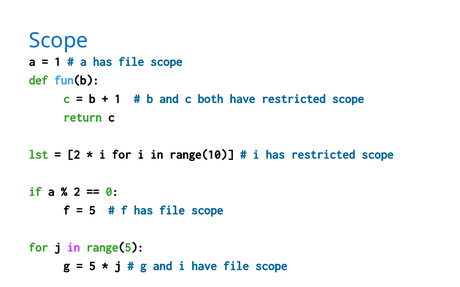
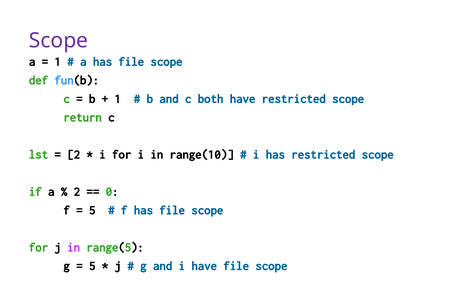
Scope at (59, 41) colour: blue -> purple
